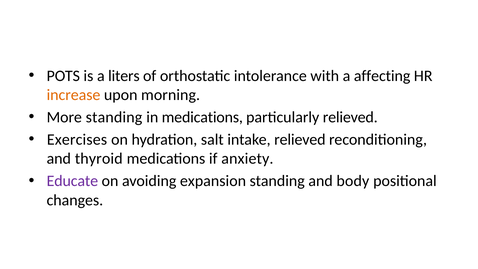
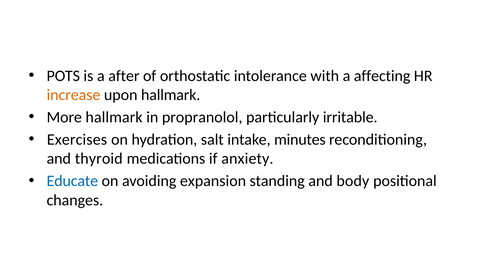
liters: liters -> after
upon morning: morning -> hallmark
More standing: standing -> hallmark
in medications: medications -> propranolol
particularly relieved: relieved -> irritable
intake relieved: relieved -> minutes
Educate colour: purple -> blue
